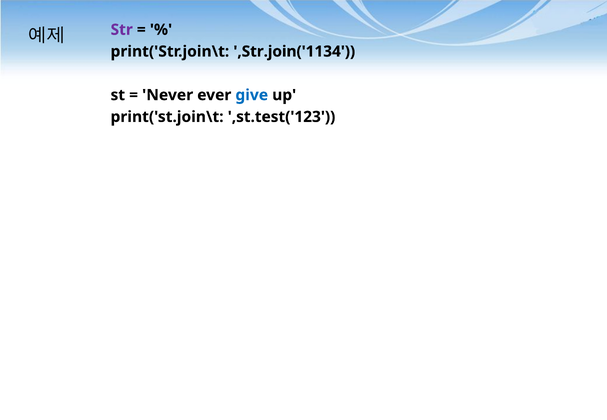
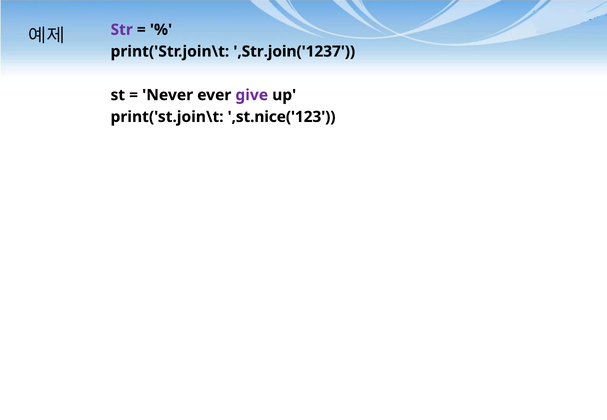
,Str.join('1134: ,Str.join('1134 -> ,Str.join('1237
give colour: blue -> purple
,st.test('123: ,st.test('123 -> ,st.nice('123
